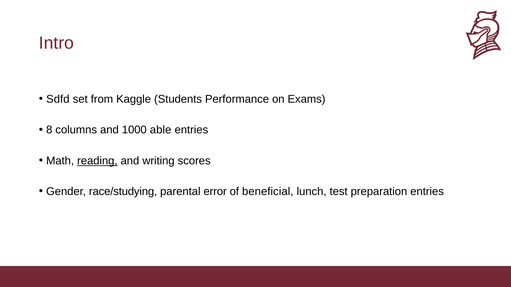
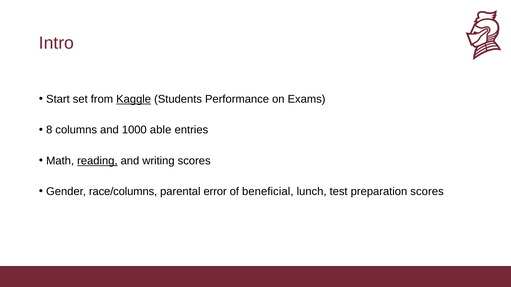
Sdfd: Sdfd -> Start
Kaggle underline: none -> present
race/studying: race/studying -> race/columns
preparation entries: entries -> scores
